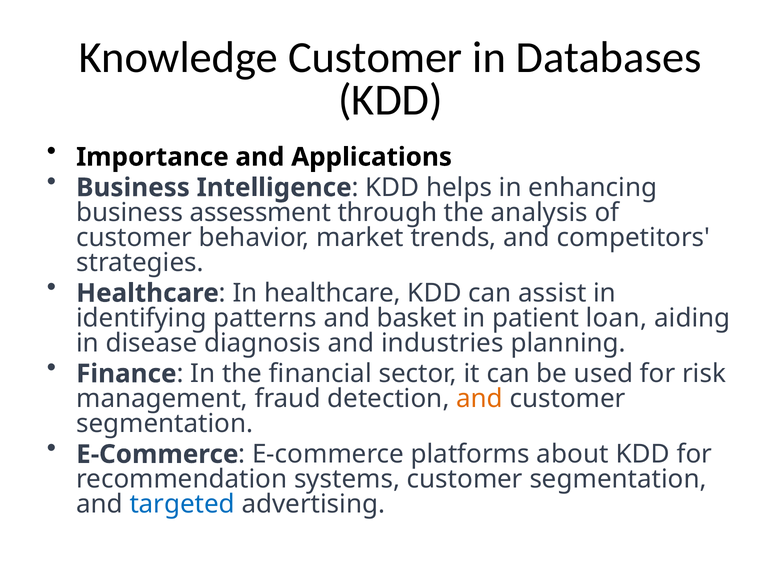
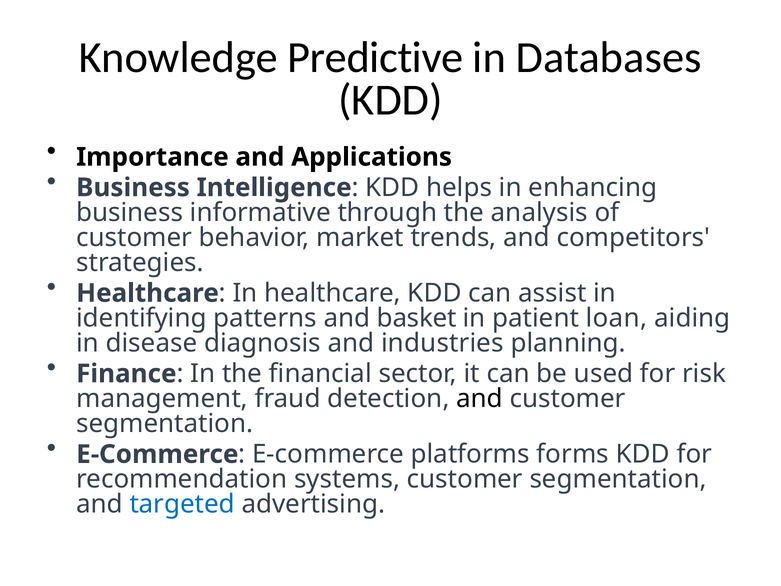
Knowledge Customer: Customer -> Predictive
assessment: assessment -> informative
and at (480, 399) colour: orange -> black
about: about -> forms
